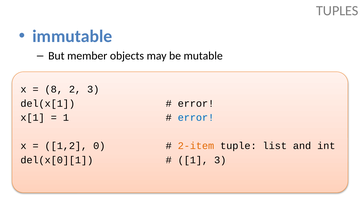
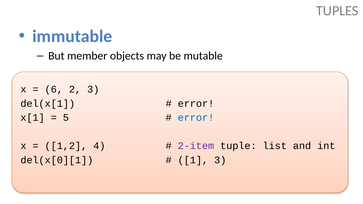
8: 8 -> 6
1 at (66, 118): 1 -> 5
0: 0 -> 4
2-item colour: orange -> purple
